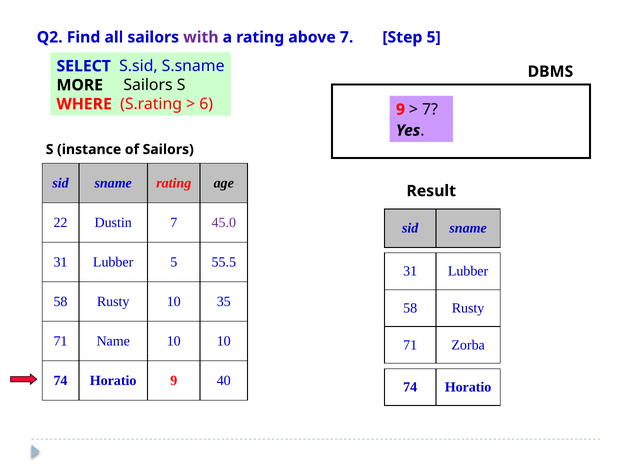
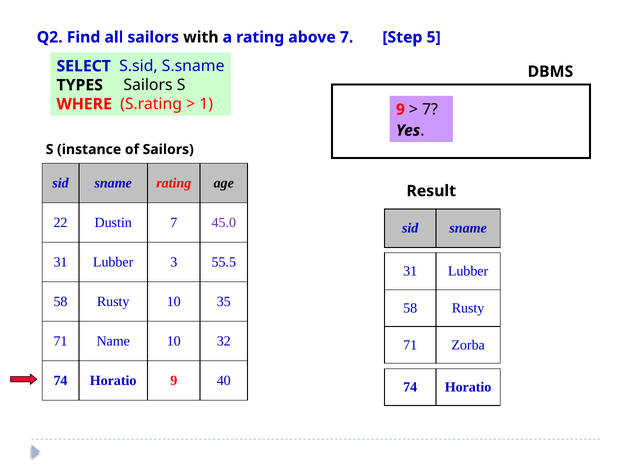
with colour: purple -> black
MORE: MORE -> TYPES
6: 6 -> 1
Lubber 5: 5 -> 3
10 10: 10 -> 32
